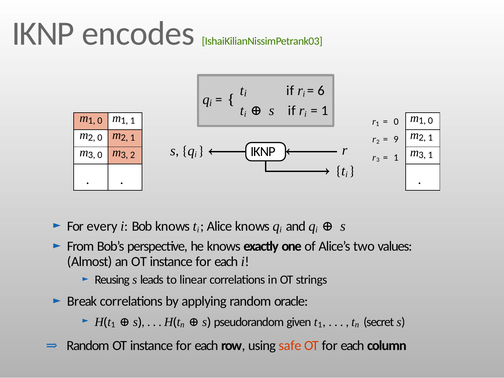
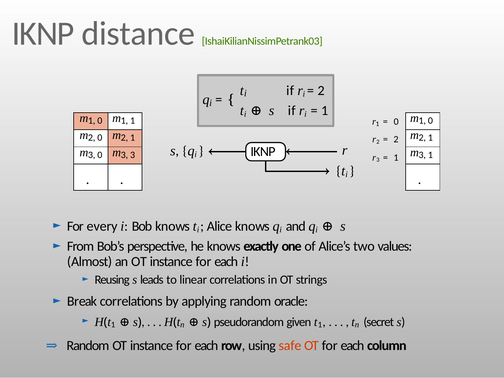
encodes: encodes -> distance
6 at (321, 91): 6 -> 2
9 at (396, 139): 9 -> 2
2 at (133, 155): 2 -> 3
